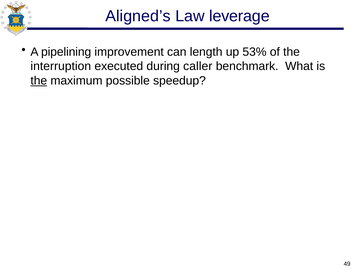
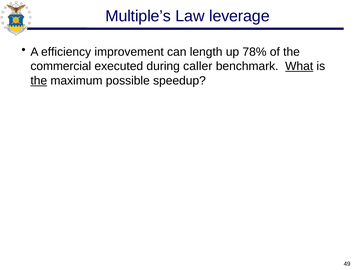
Aligned’s: Aligned’s -> Multiple’s
pipelining: pipelining -> efficiency
53%: 53% -> 78%
interruption: interruption -> commercial
What underline: none -> present
